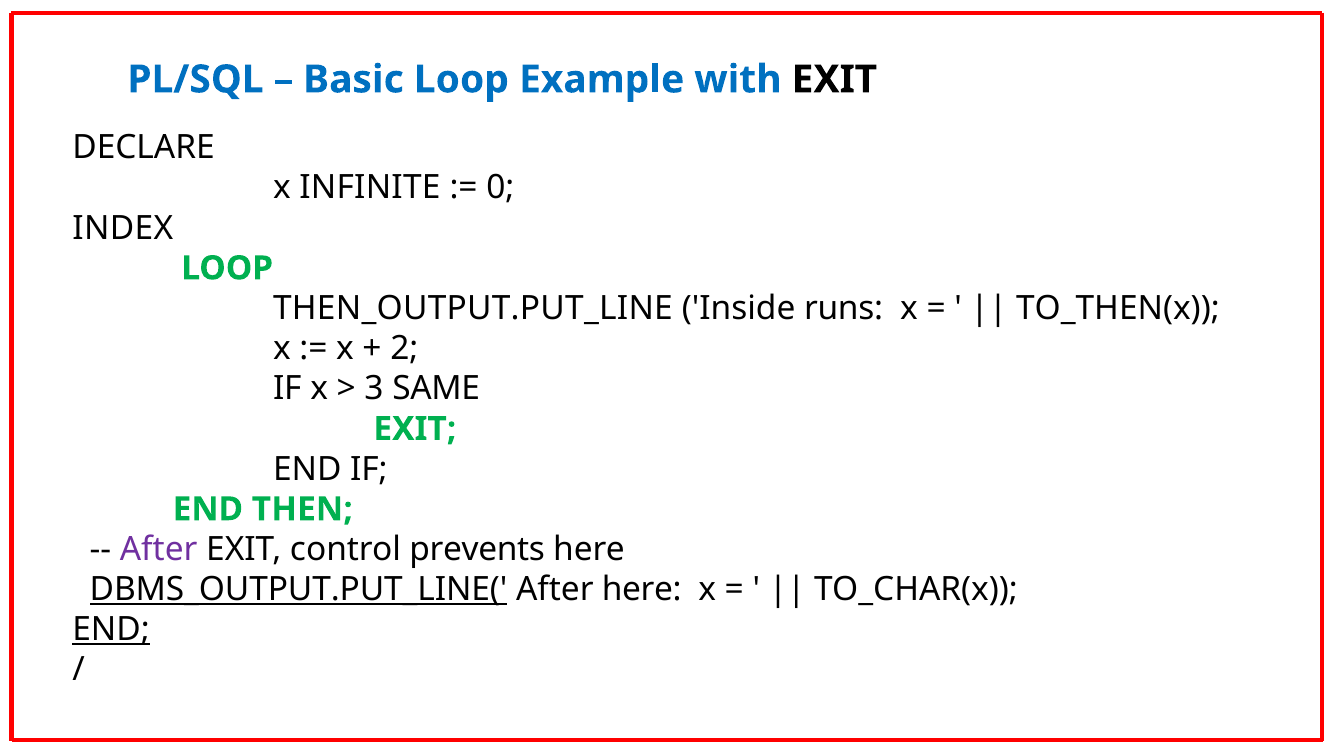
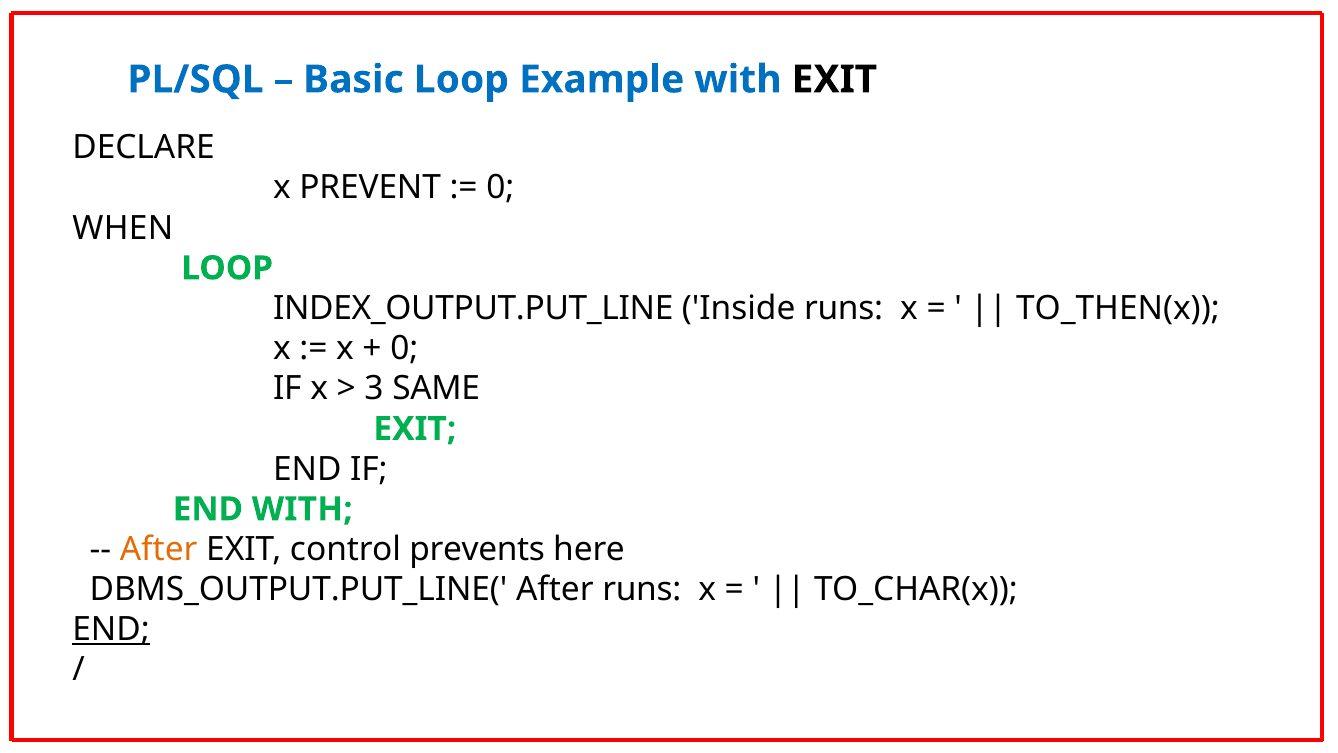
INFINITE: INFINITE -> PREVENT
INDEX: INDEX -> WHEN
THEN_OUTPUT.PUT_LINE: THEN_OUTPUT.PUT_LINE -> INDEX_OUTPUT.PUT_LINE
2 at (404, 348): 2 -> 0
END THEN: THEN -> WITH
After at (159, 549) colour: purple -> orange
DBMS_OUTPUT.PUT_LINE( underline: present -> none
After here: here -> runs
